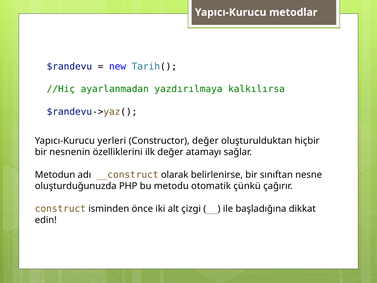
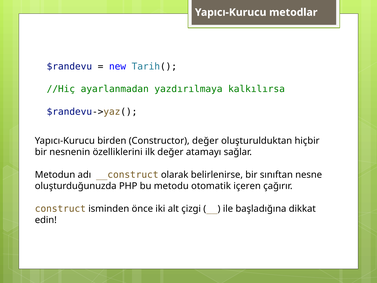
yerleri: yerleri -> birden
çünkü: çünkü -> içeren
